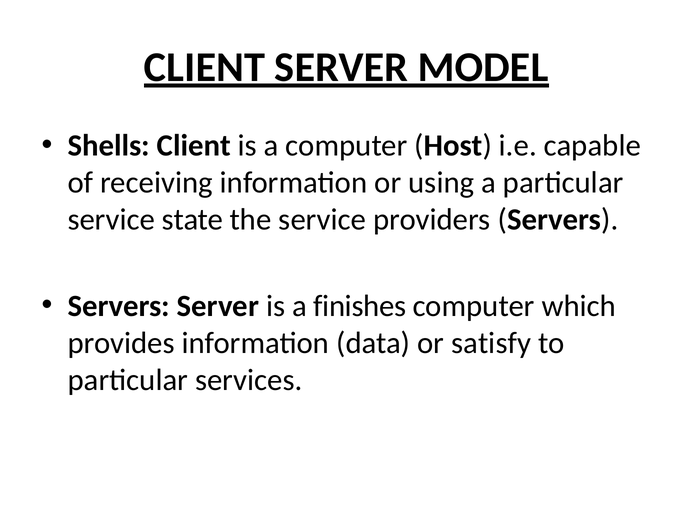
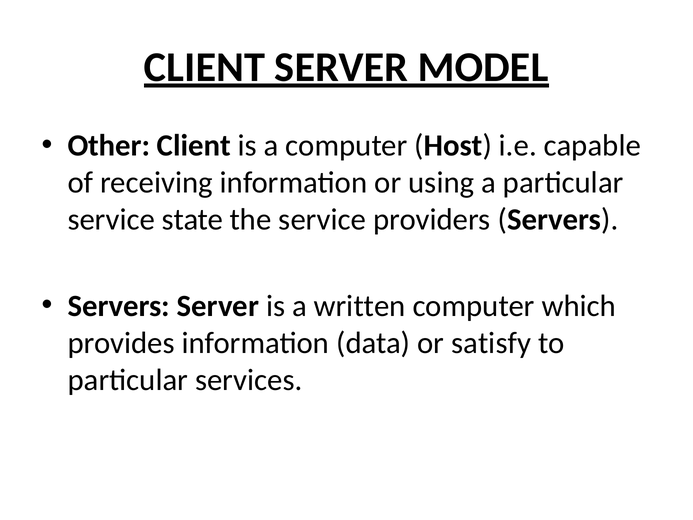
Shells: Shells -> Other
finishes: finishes -> written
